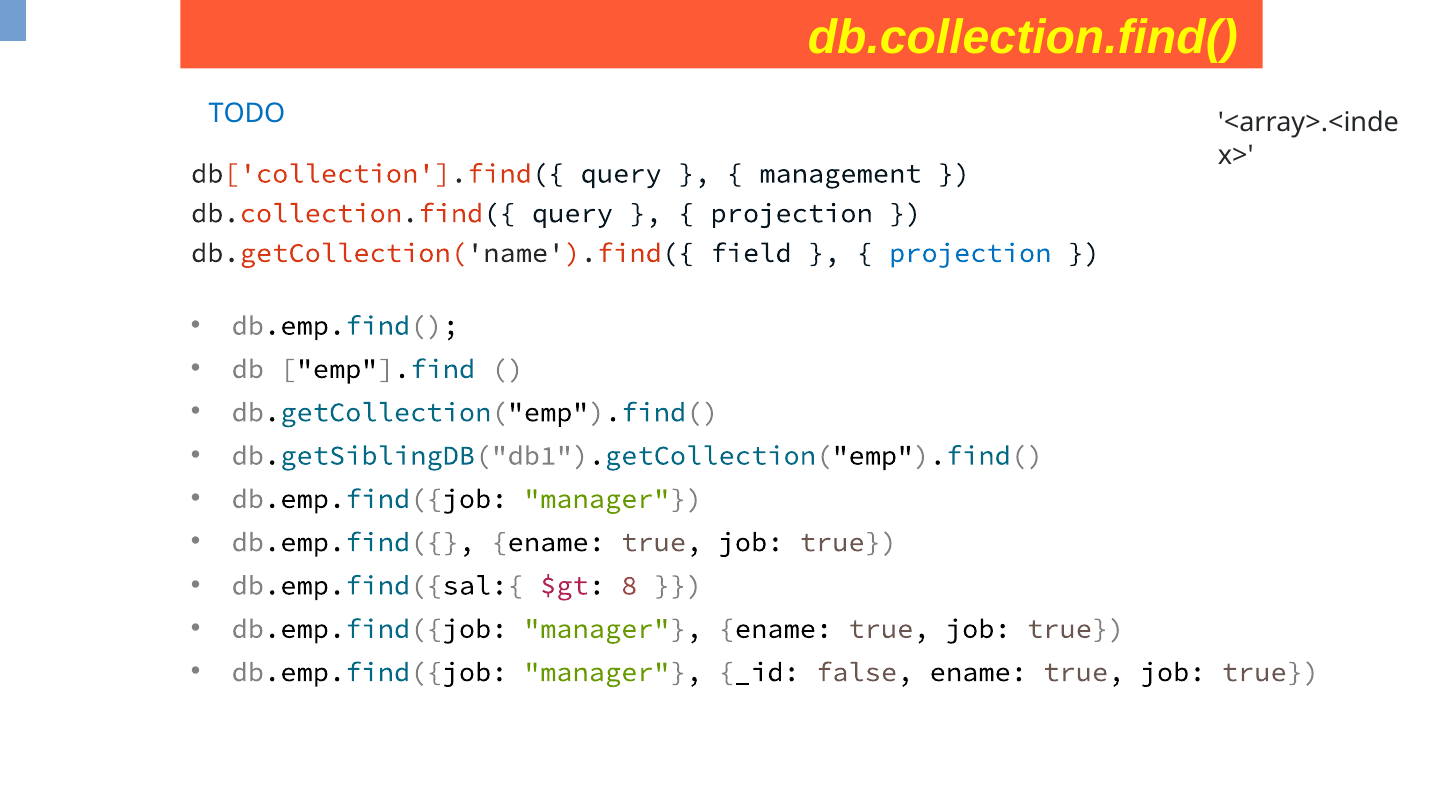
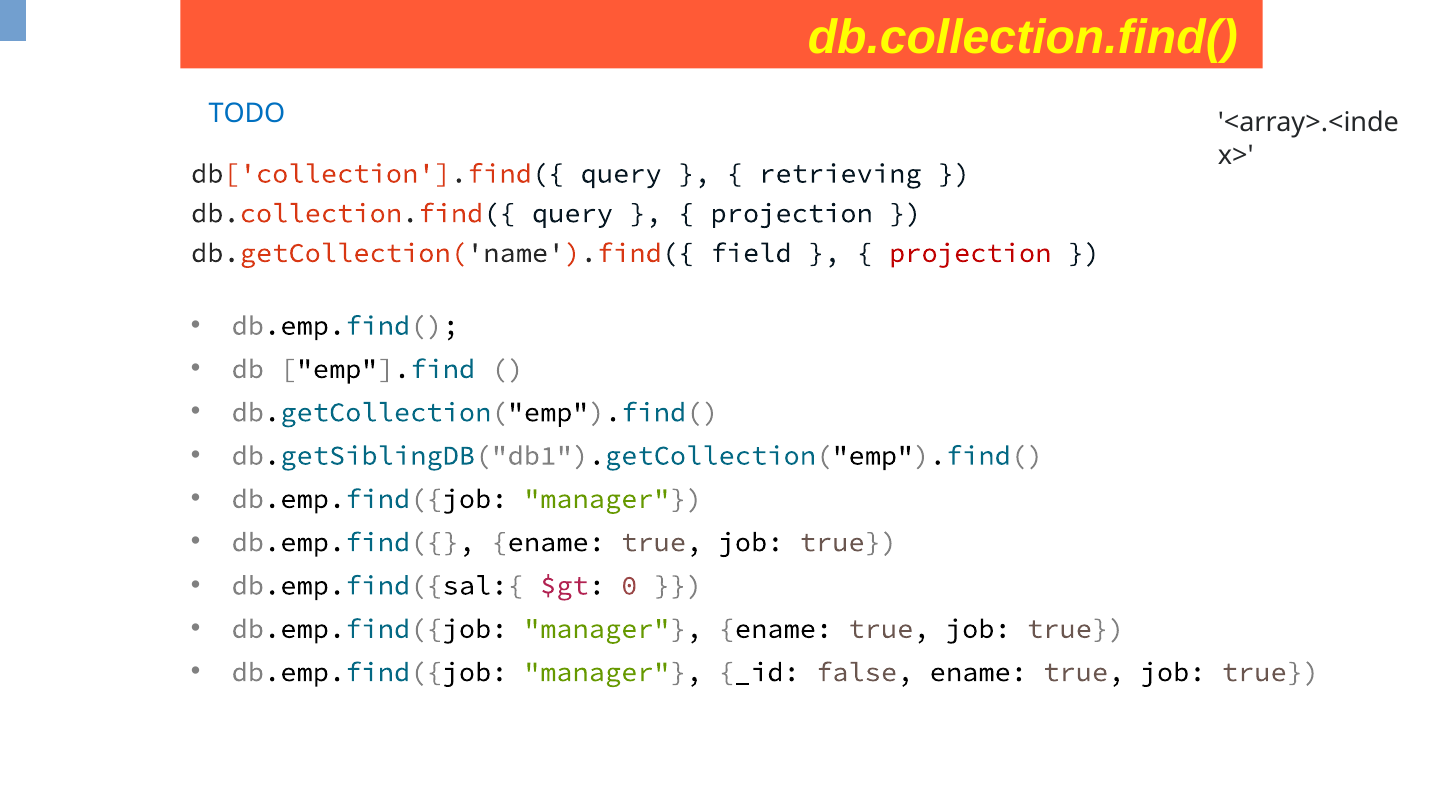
management: management -> retrieving
projection at (970, 253) colour: blue -> red
8: 8 -> 0
